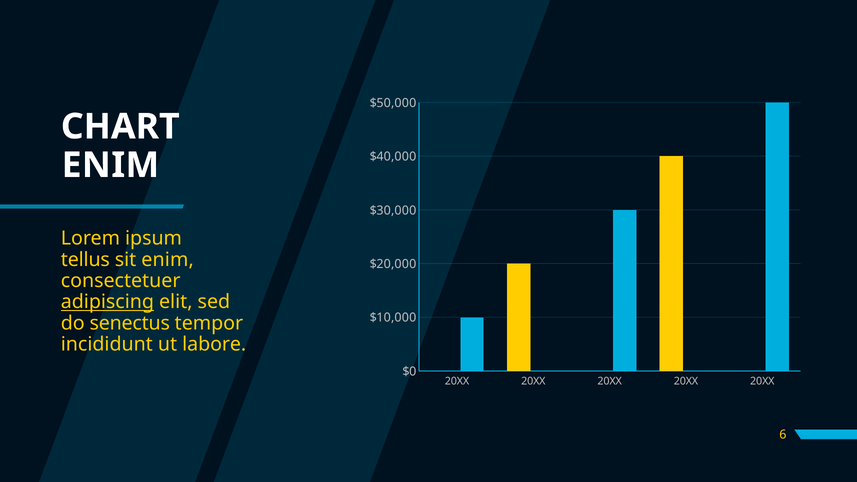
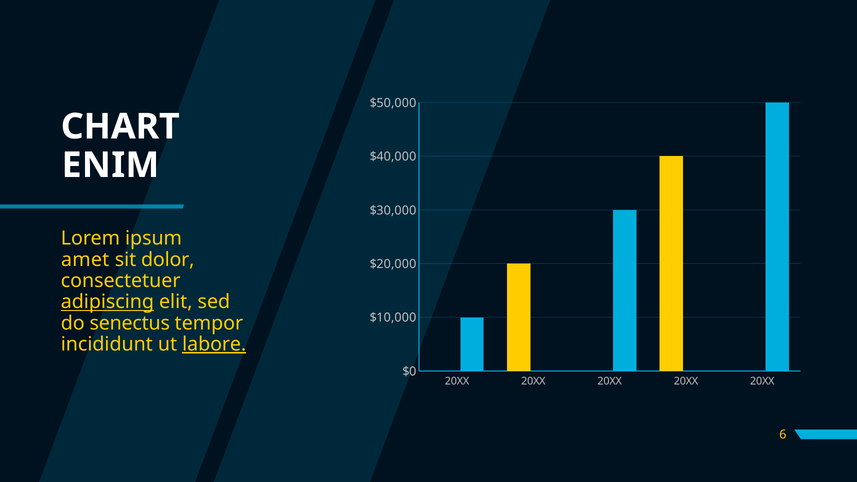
tellus: tellus -> amet
sit enim: enim -> dolor
labore underline: none -> present
